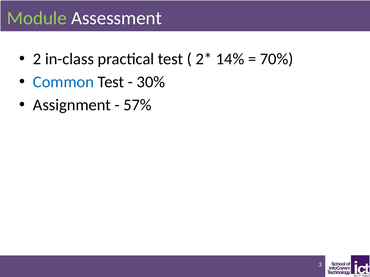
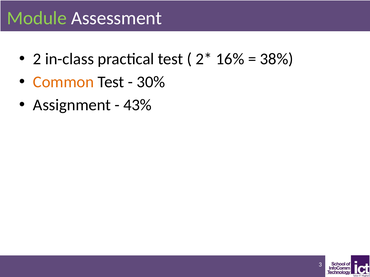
14%: 14% -> 16%
70%: 70% -> 38%
Common colour: blue -> orange
57%: 57% -> 43%
